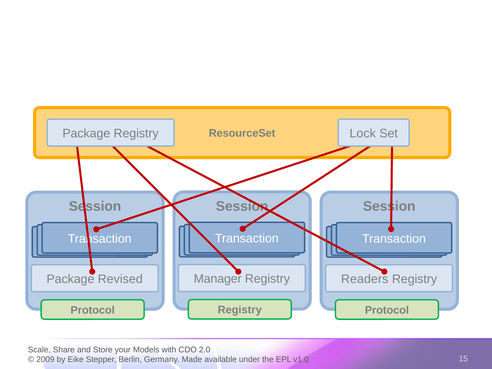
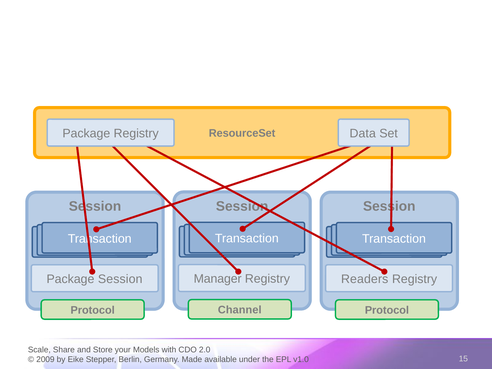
Lock: Lock -> Data
Package Revised: Revised -> Session
Registry at (240, 310): Registry -> Channel
